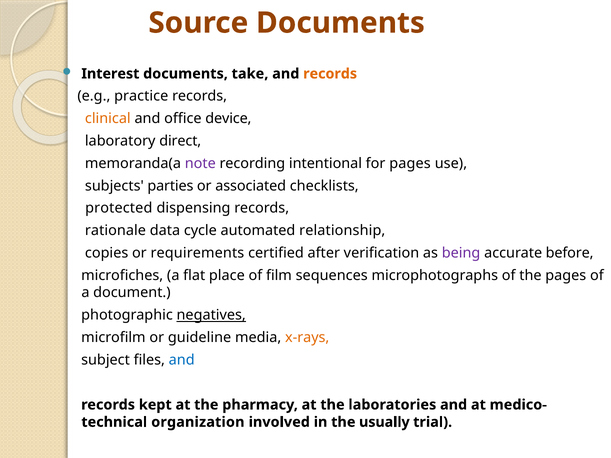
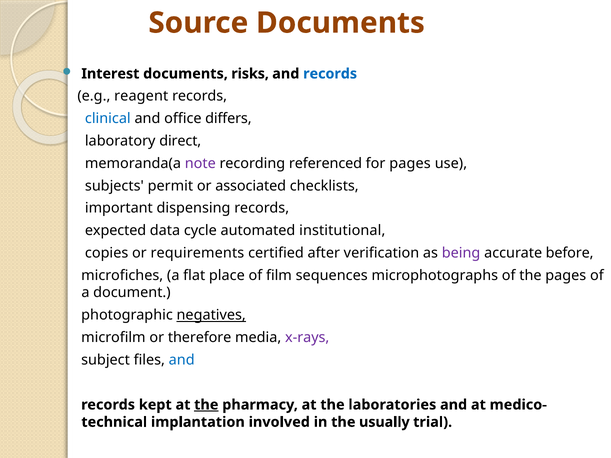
take: take -> risks
records at (330, 74) colour: orange -> blue
practice: practice -> reagent
clinical colour: orange -> blue
device: device -> differs
intentional: intentional -> referenced
parties: parties -> permit
protected: protected -> important
rationale: rationale -> expected
relationship: relationship -> institutional
guideline: guideline -> therefore
x-rays colour: orange -> purple
the at (206, 405) underline: none -> present
organization: organization -> implantation
